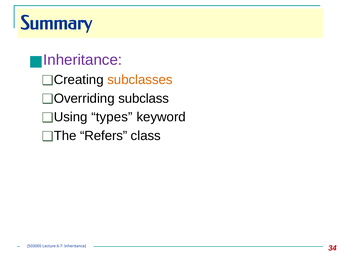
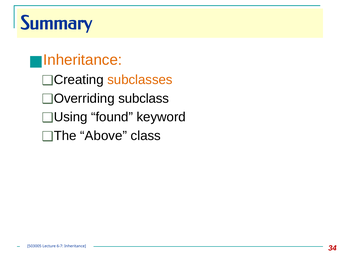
Inheritance at (83, 60) colour: purple -> orange
types: types -> found
Refers: Refers -> Above
